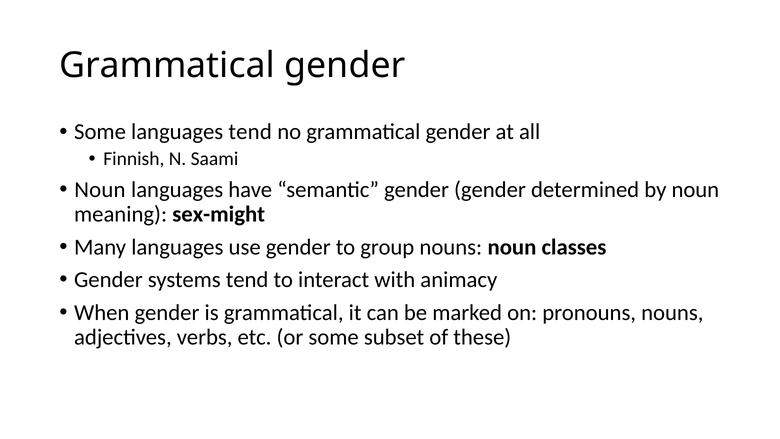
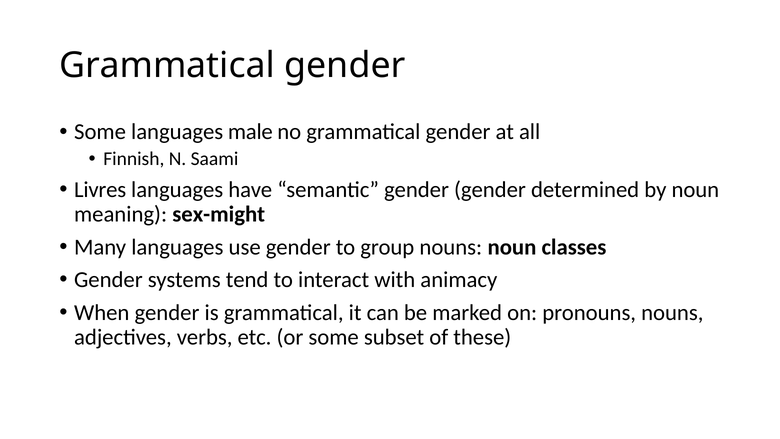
languages tend: tend -> male
Noun at (100, 190): Noun -> Livres
